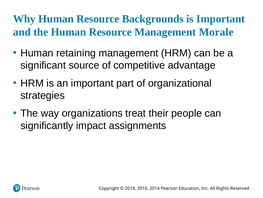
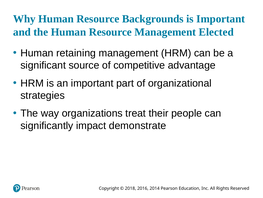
Morale: Morale -> Elected
assignments: assignments -> demonstrate
